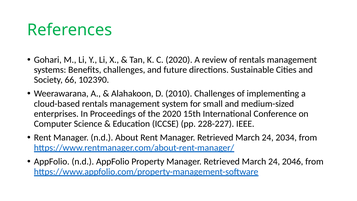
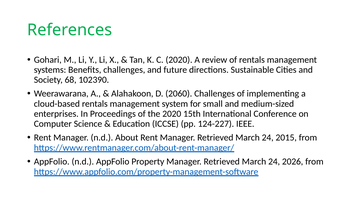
66: 66 -> 68
2010: 2010 -> 2060
228-227: 228-227 -> 124-227
2034: 2034 -> 2015
2046: 2046 -> 2026
